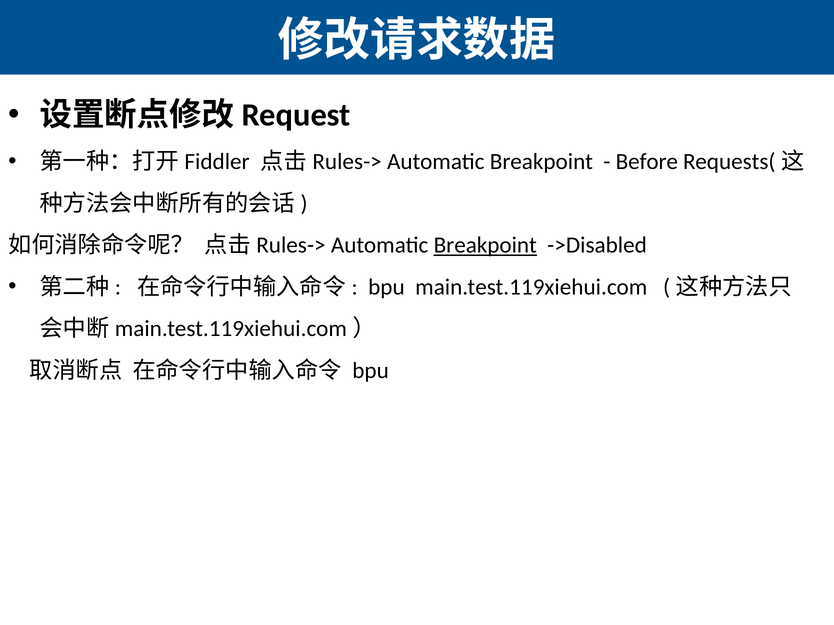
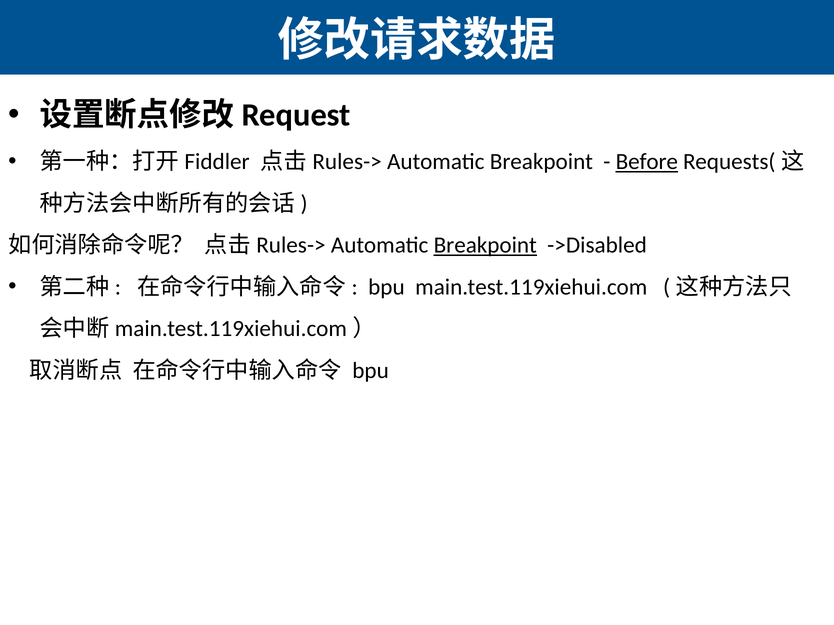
Before underline: none -> present
